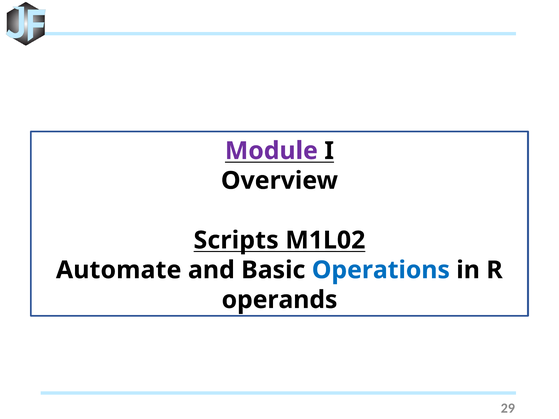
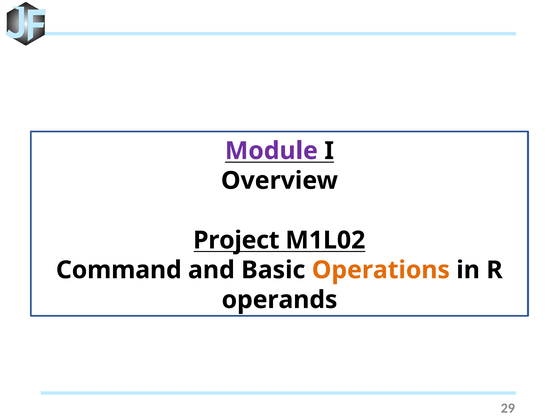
Scripts: Scripts -> Project
Automate: Automate -> Command
Operations colour: blue -> orange
